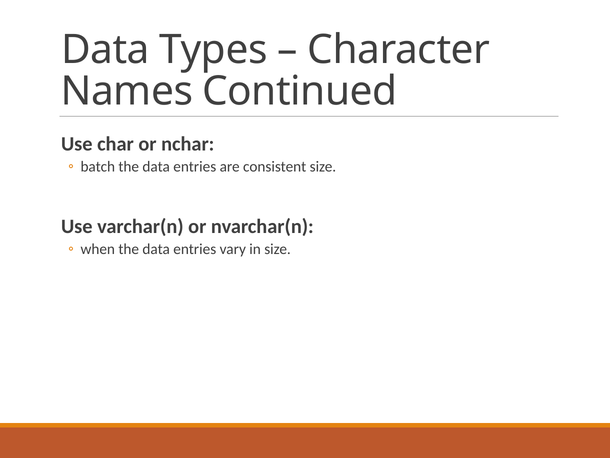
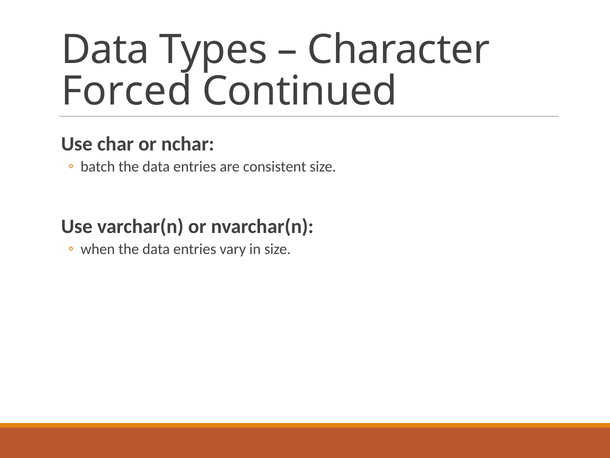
Names: Names -> Forced
